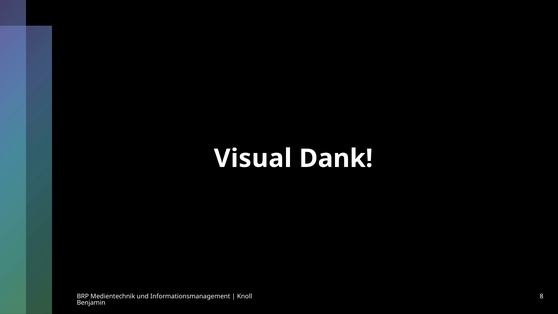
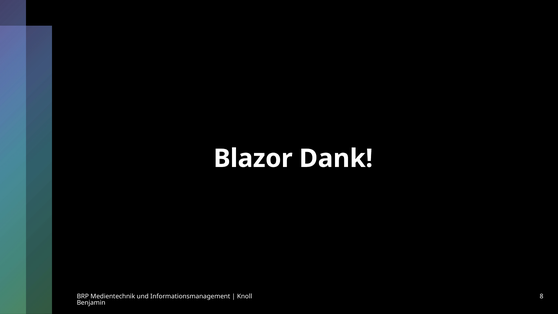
Visual: Visual -> Blazor
